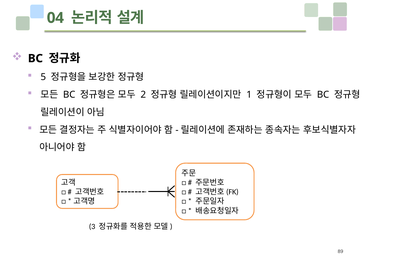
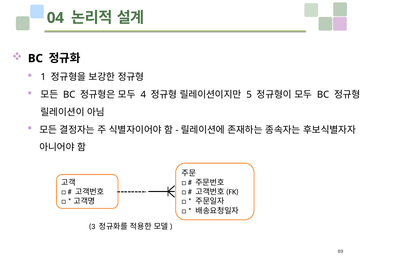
5: 5 -> 1
2: 2 -> 4
1: 1 -> 5
